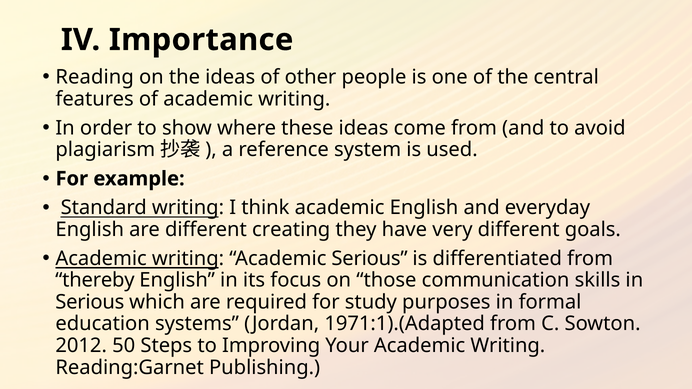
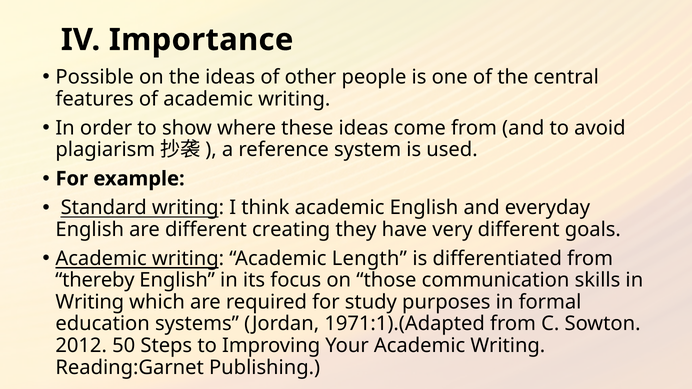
Reading: Reading -> Possible
Academic Serious: Serious -> Length
Serious at (90, 302): Serious -> Writing
